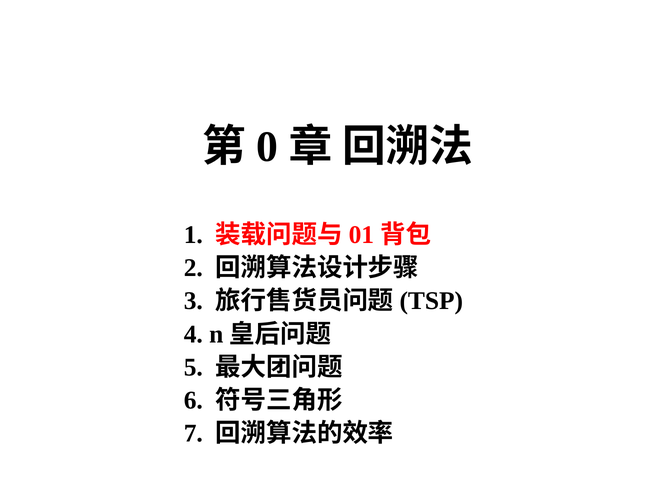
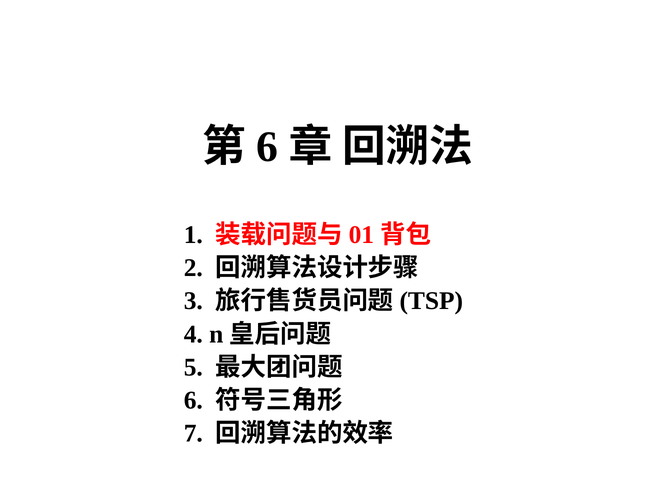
0 at (267, 147): 0 -> 6
